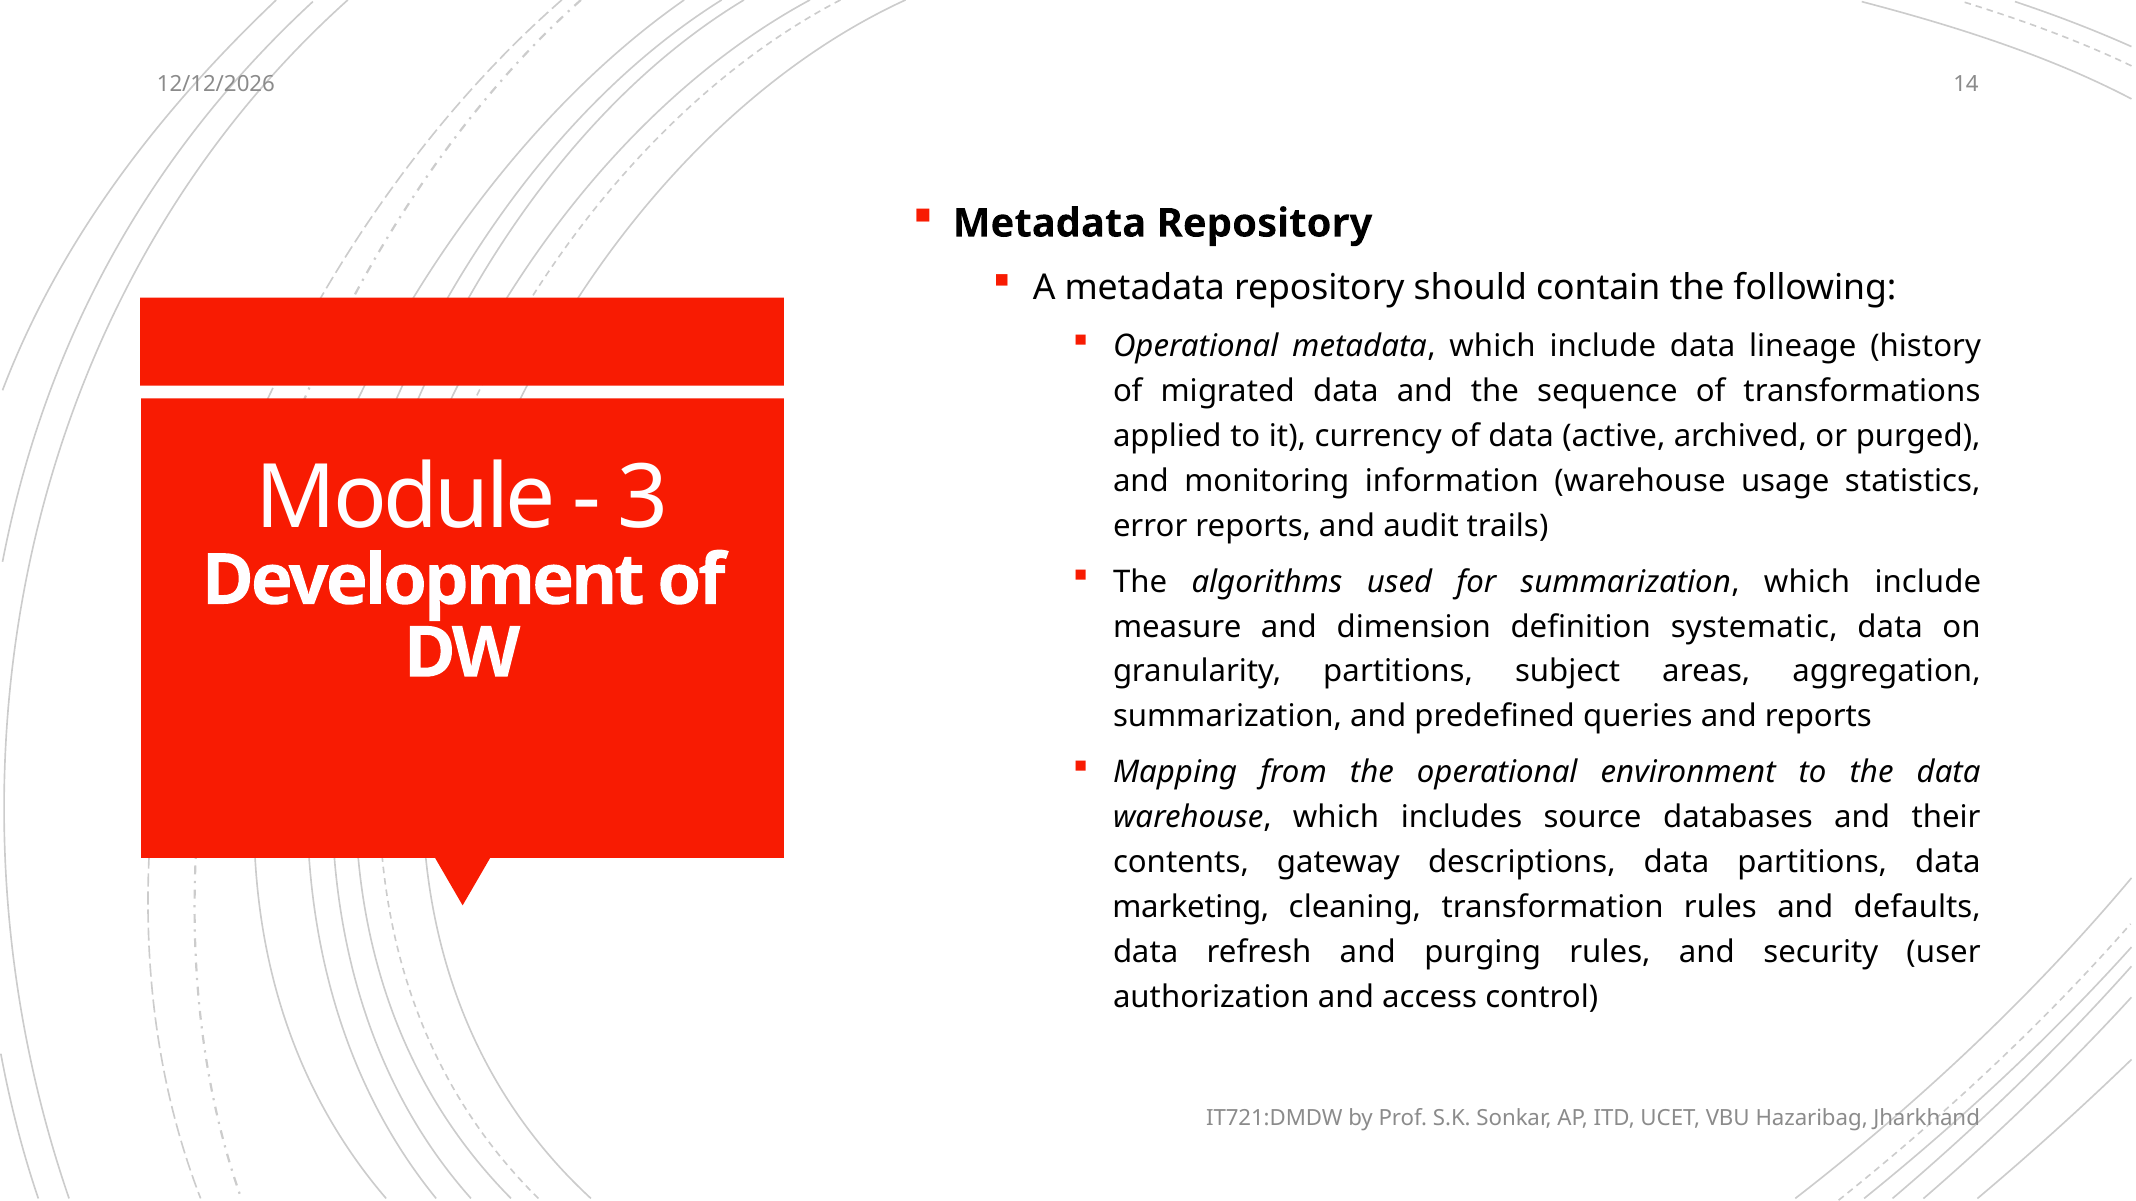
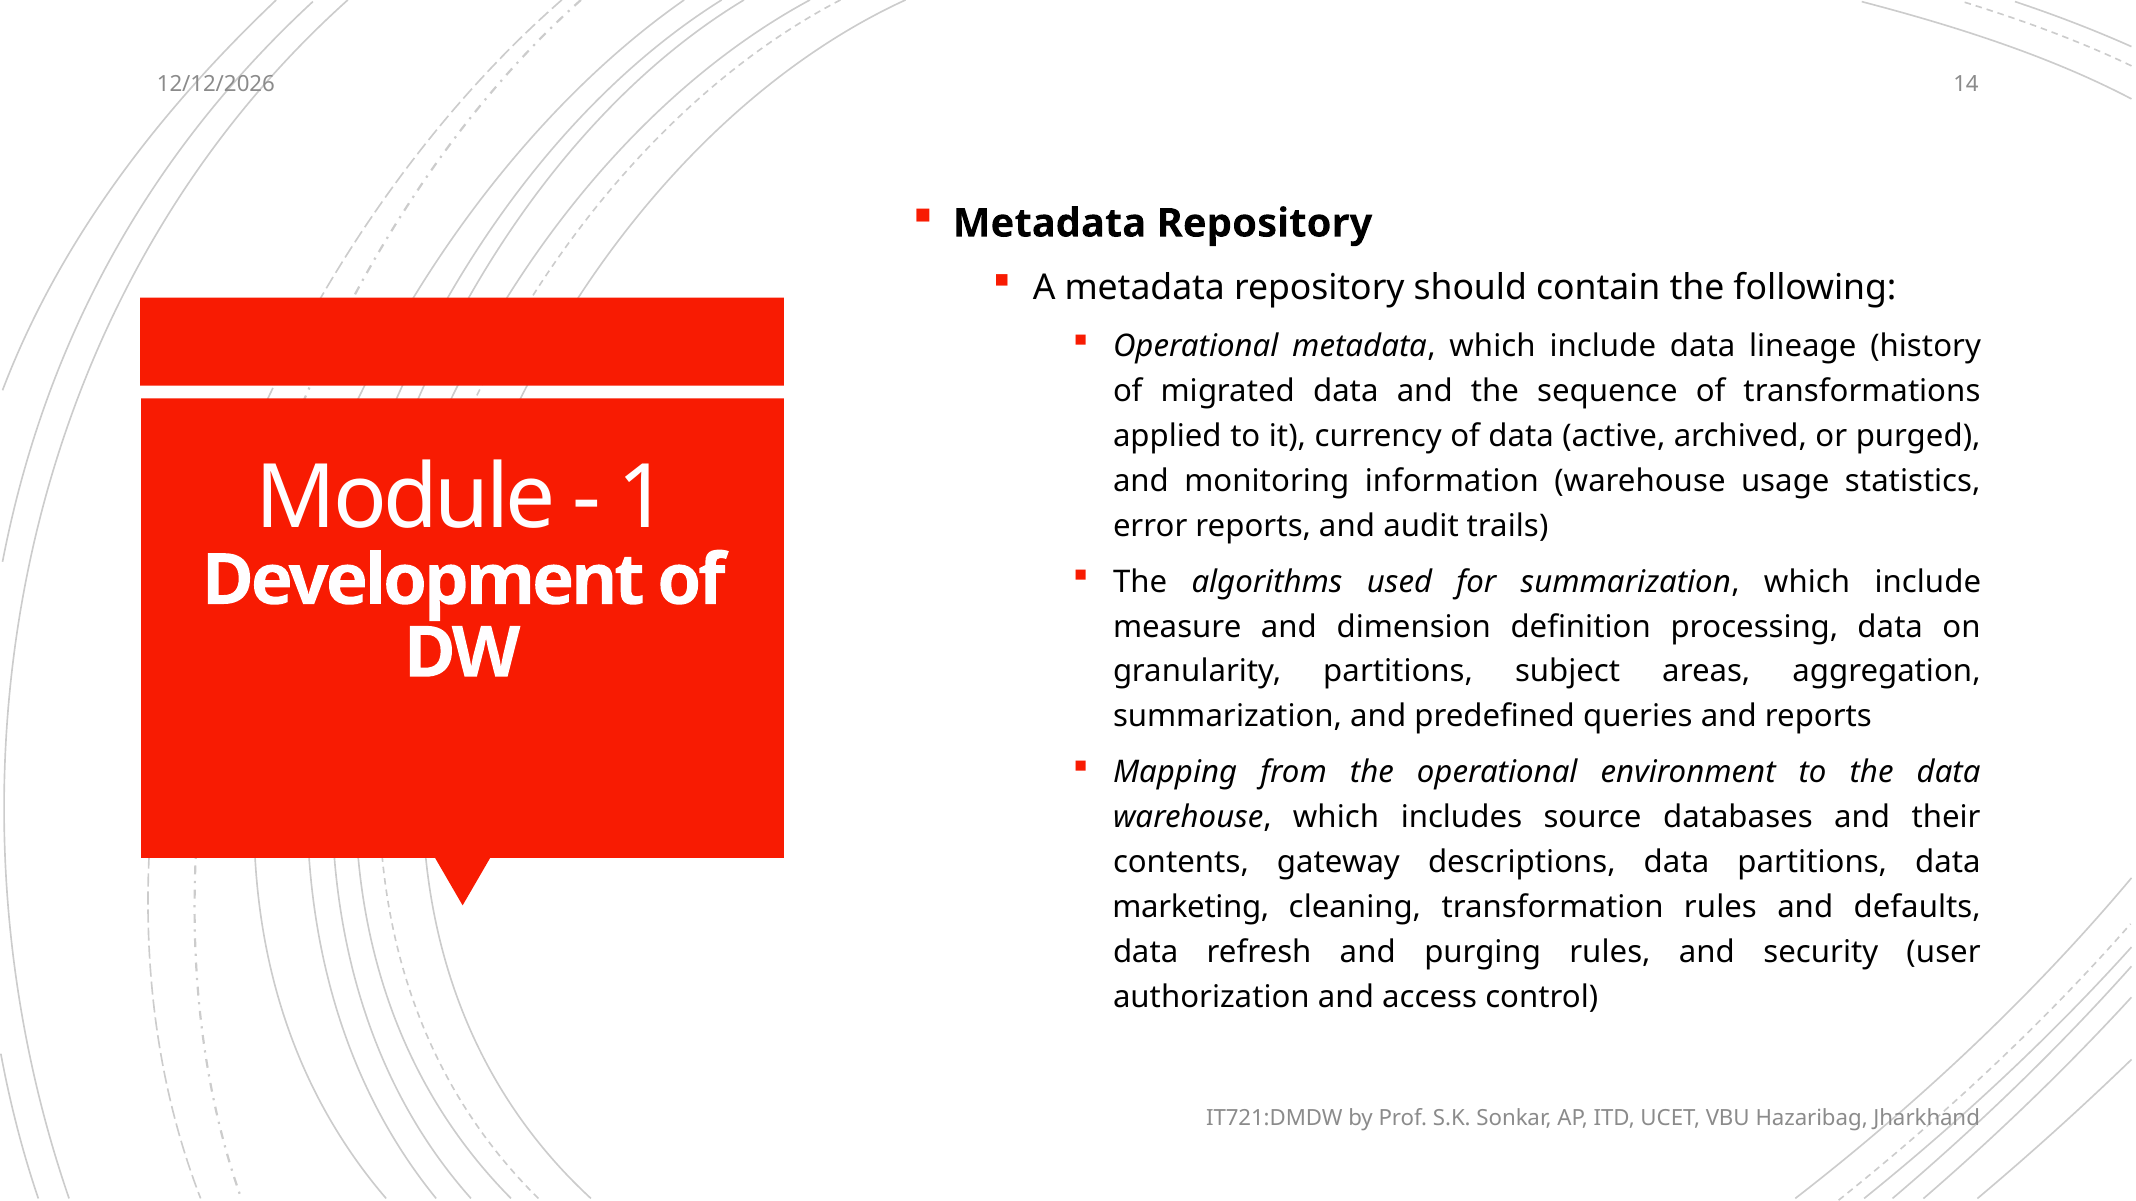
3: 3 -> 1
systematic: systematic -> processing
